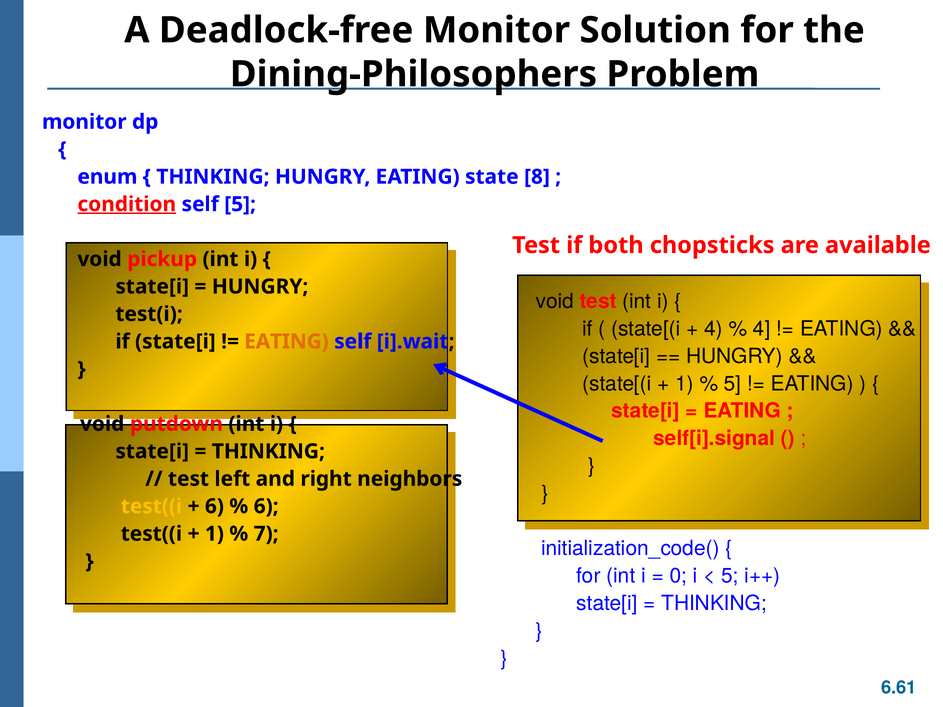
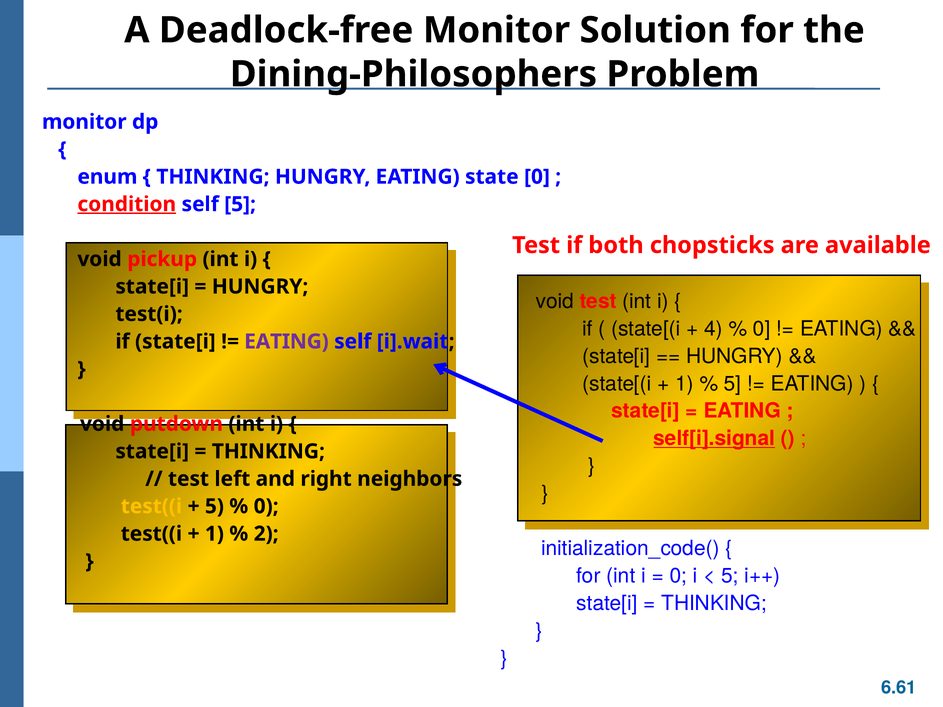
state 8: 8 -> 0
4 at (762, 329): 4 -> 0
EATING at (286, 342) colour: orange -> purple
self[i].signal underline: none -> present
6 at (214, 507): 6 -> 5
6 at (266, 507): 6 -> 0
7: 7 -> 2
